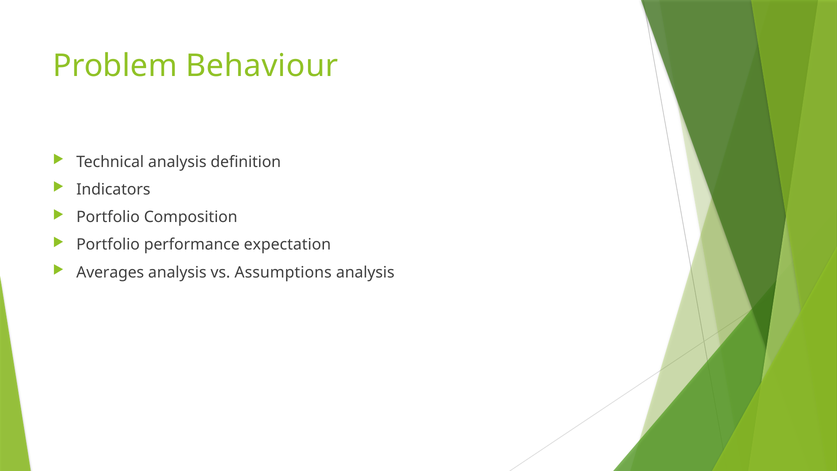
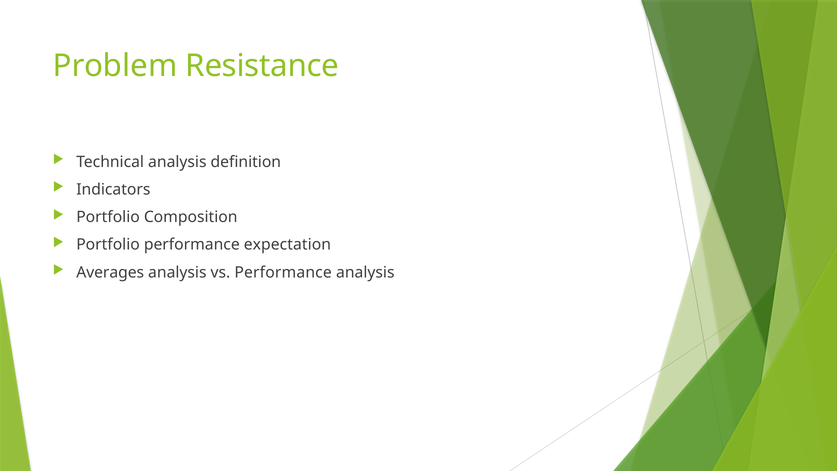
Behaviour: Behaviour -> Resistance
vs Assumptions: Assumptions -> Performance
